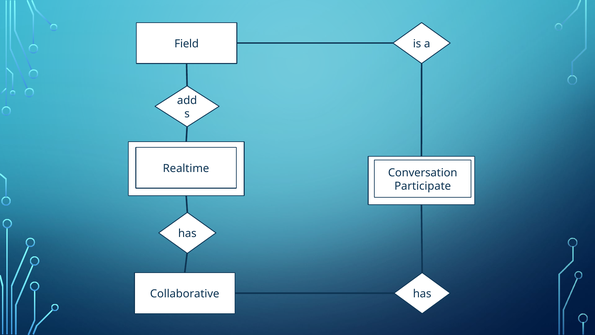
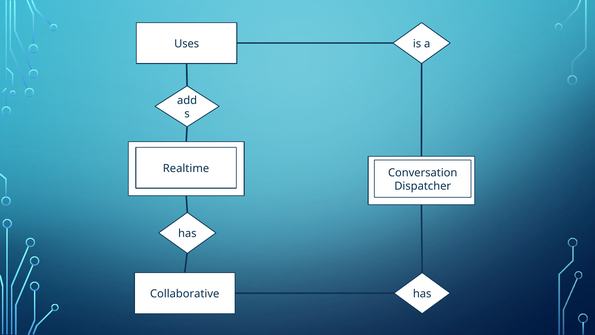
Field: Field -> Uses
Participate: Participate -> Dispatcher
